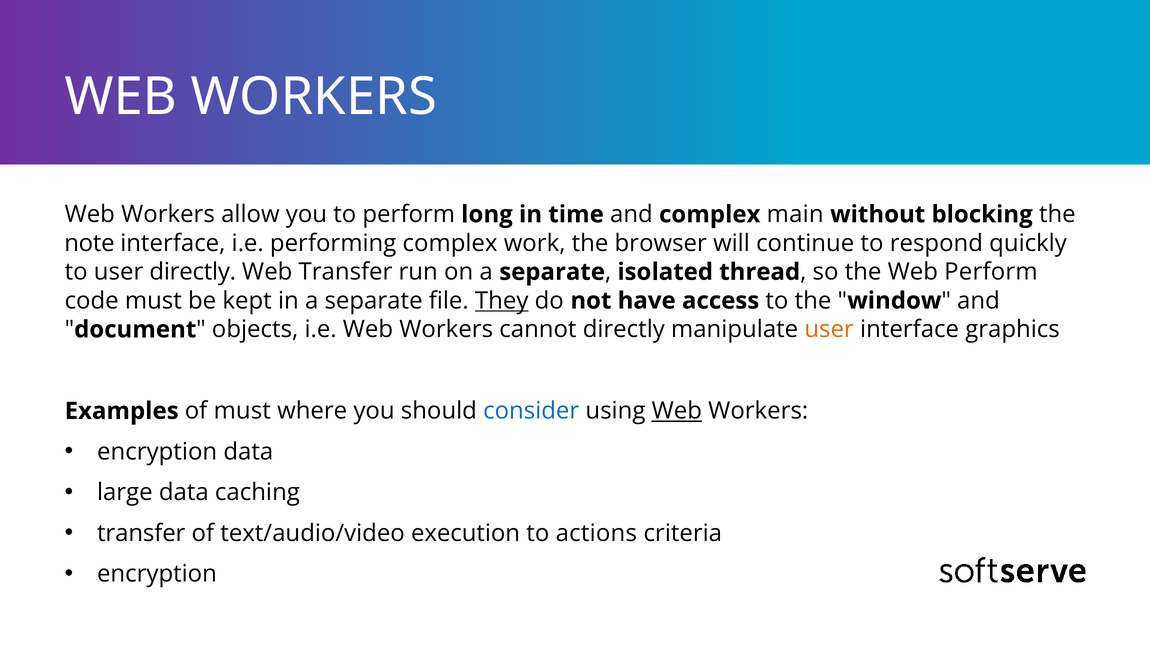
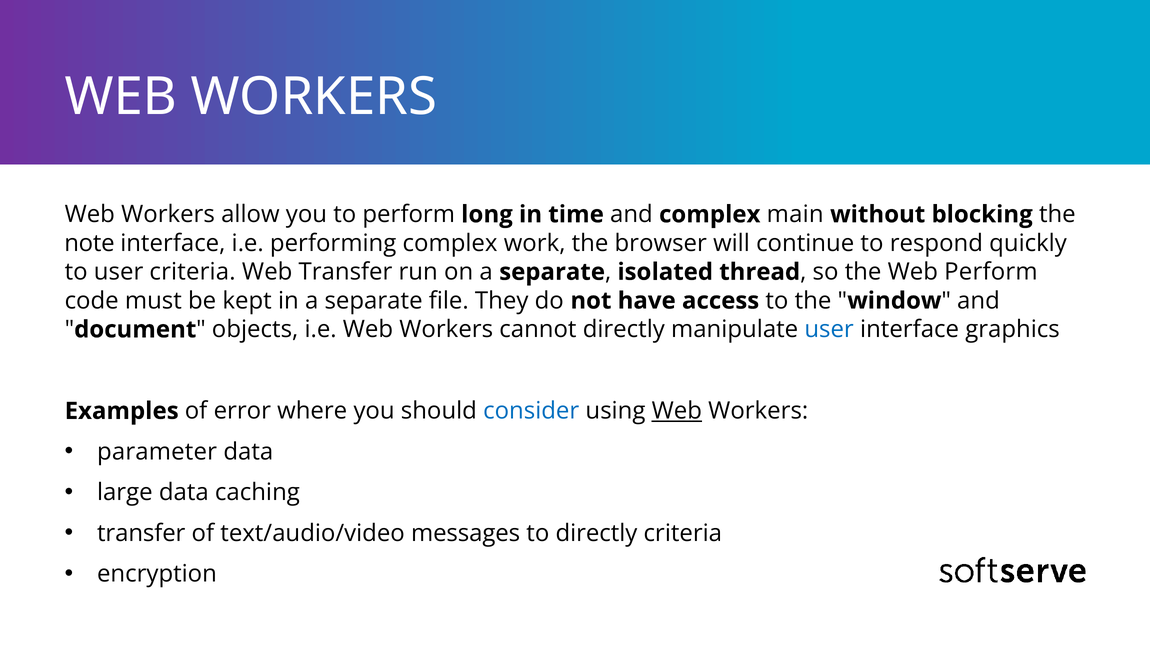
user directly: directly -> criteria
They underline: present -> none
user at (829, 329) colour: orange -> blue
of must: must -> error
encryption at (157, 452): encryption -> parameter
execution: execution -> messages
to actions: actions -> directly
